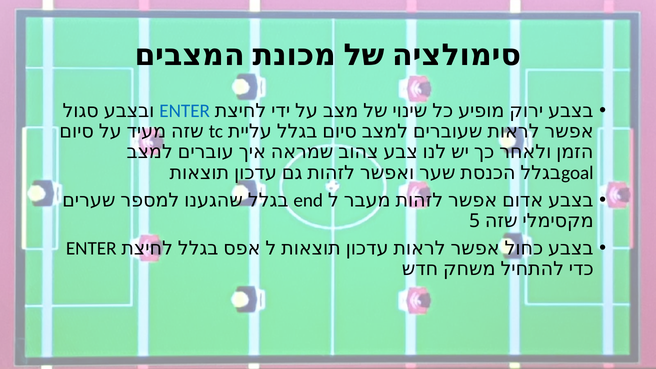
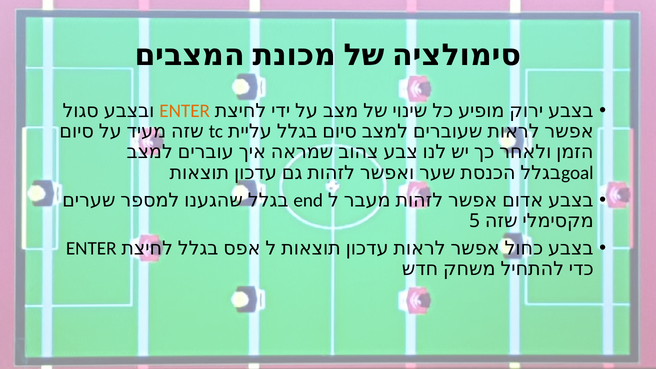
ENTER at (185, 111) colour: blue -> orange
